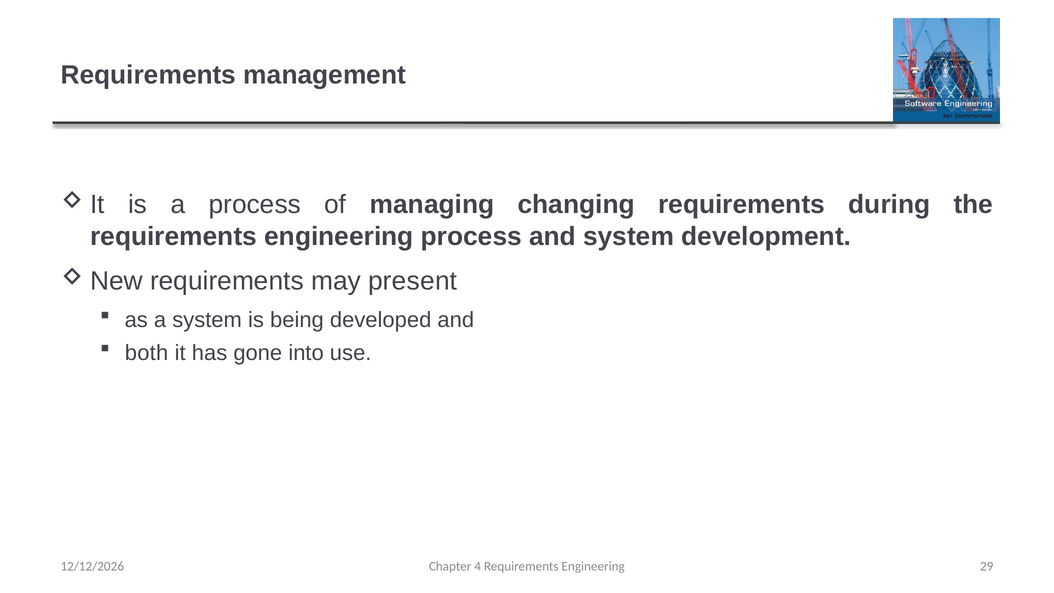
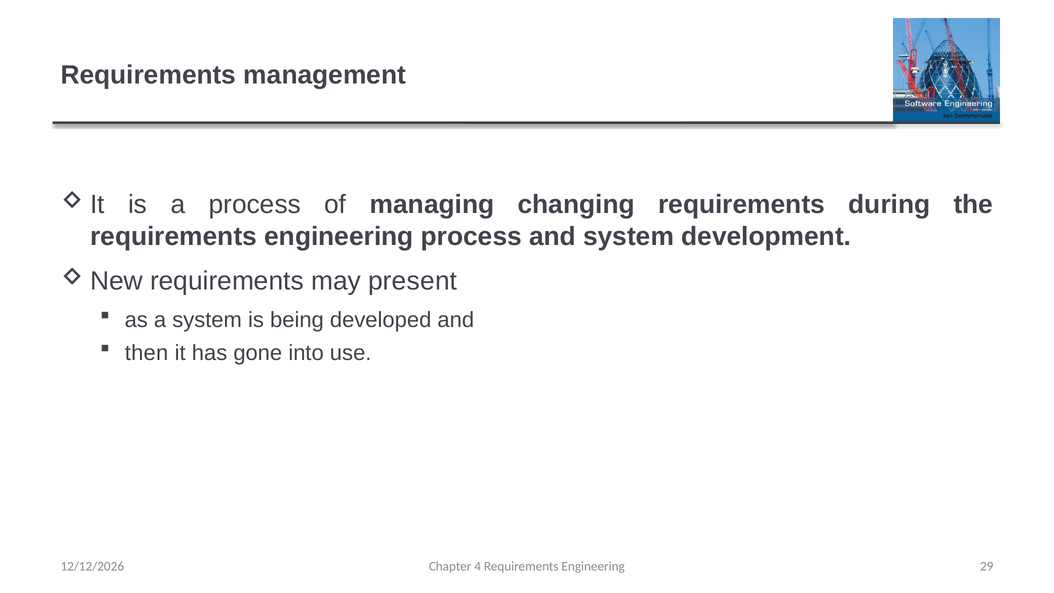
both: both -> then
